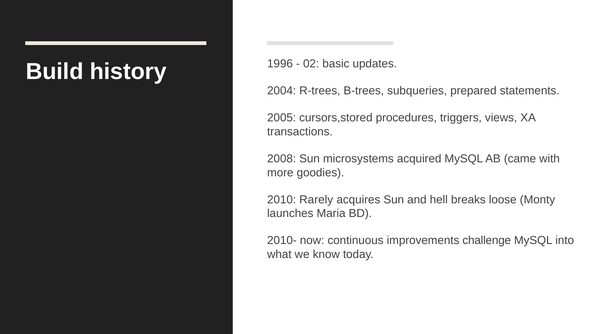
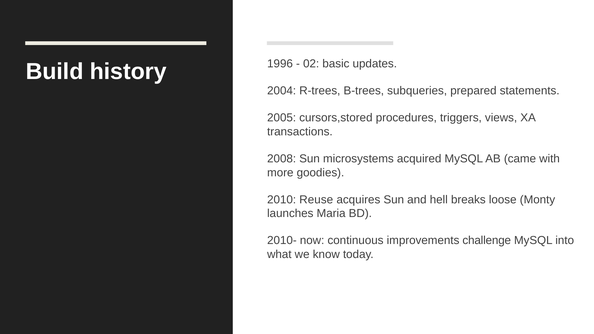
Rarely: Rarely -> Reuse
